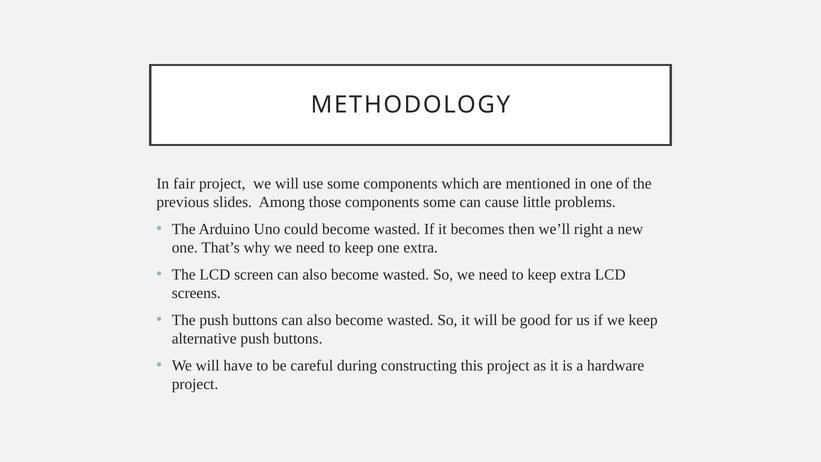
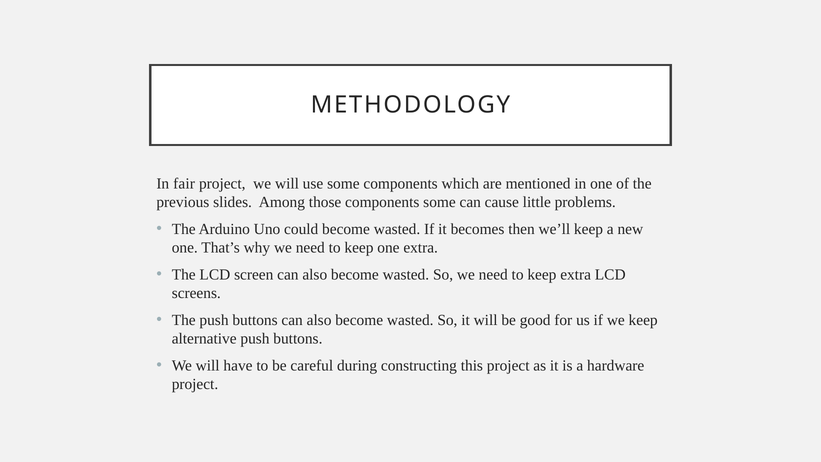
we’ll right: right -> keep
